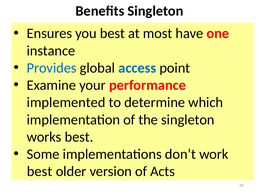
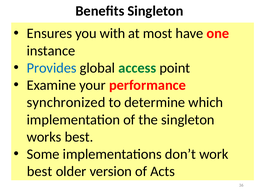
you best: best -> with
access colour: blue -> green
implemented: implemented -> synchronized
